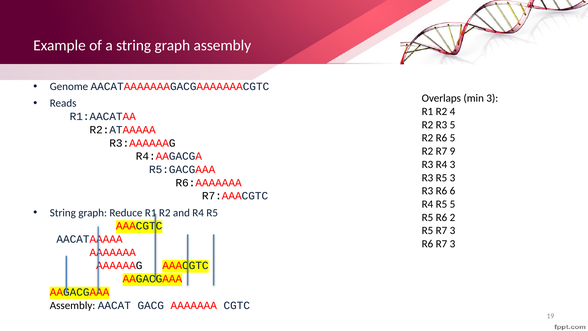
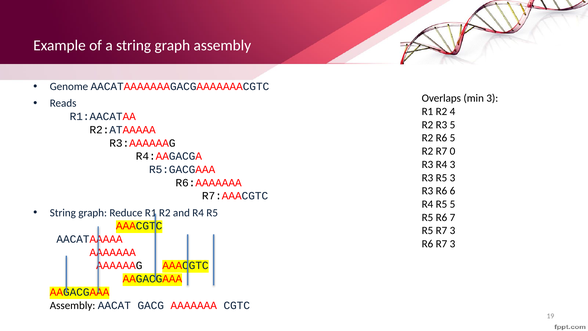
9: 9 -> 0
2: 2 -> 7
